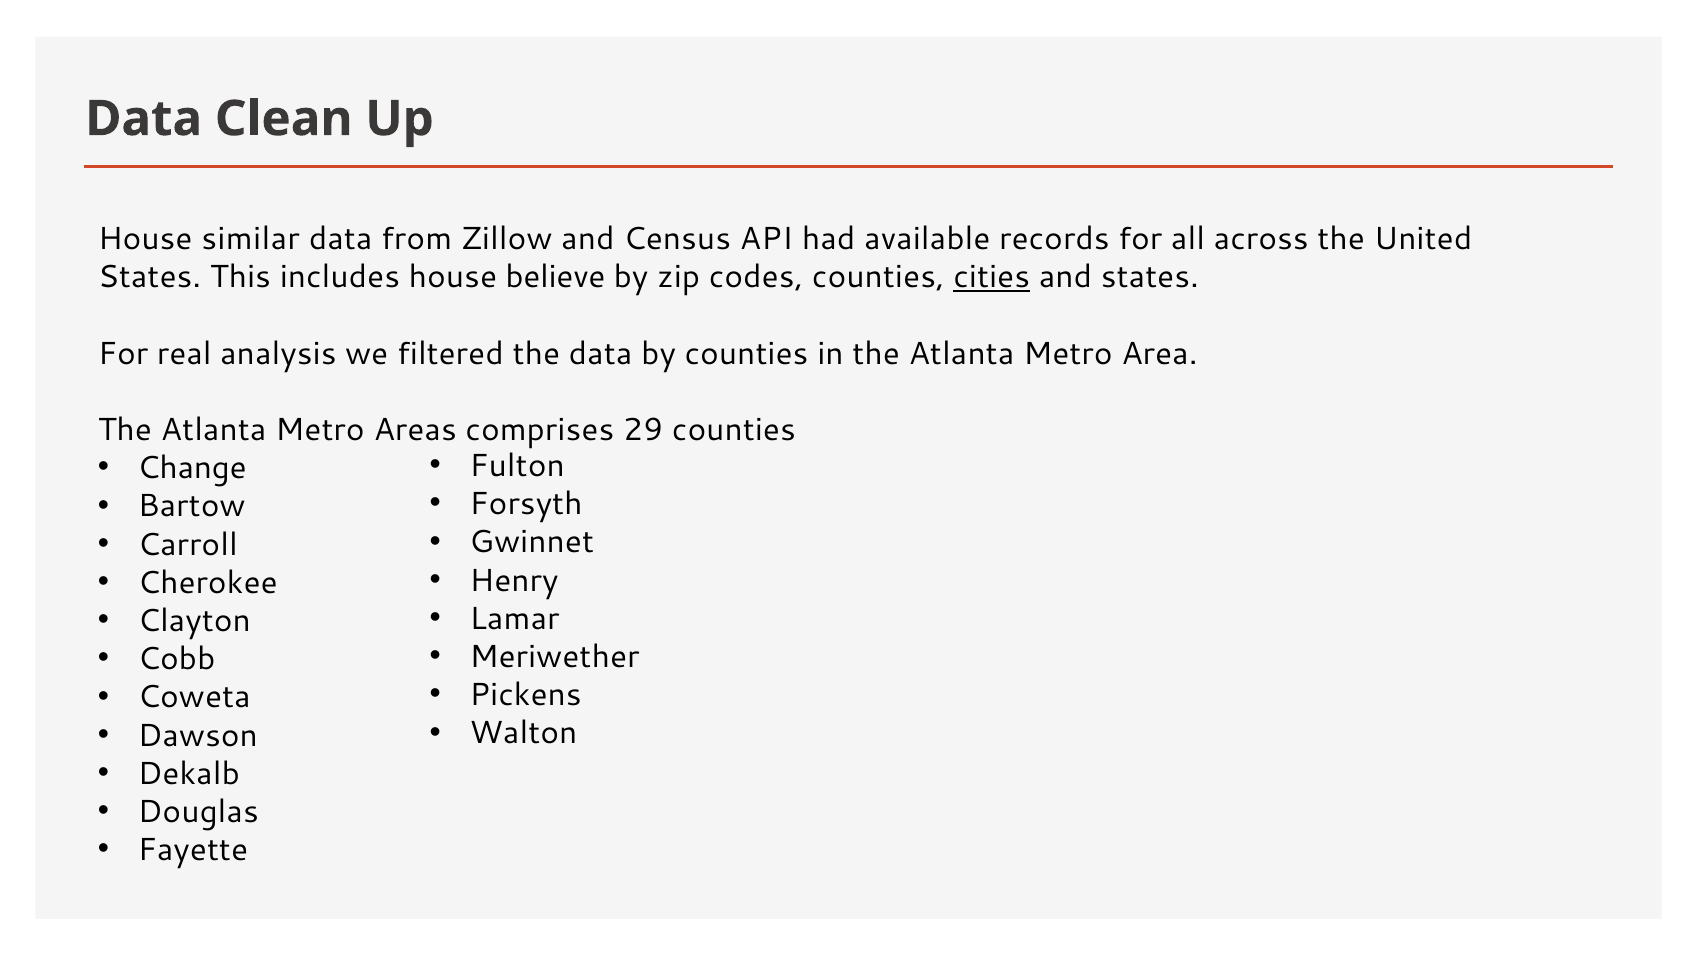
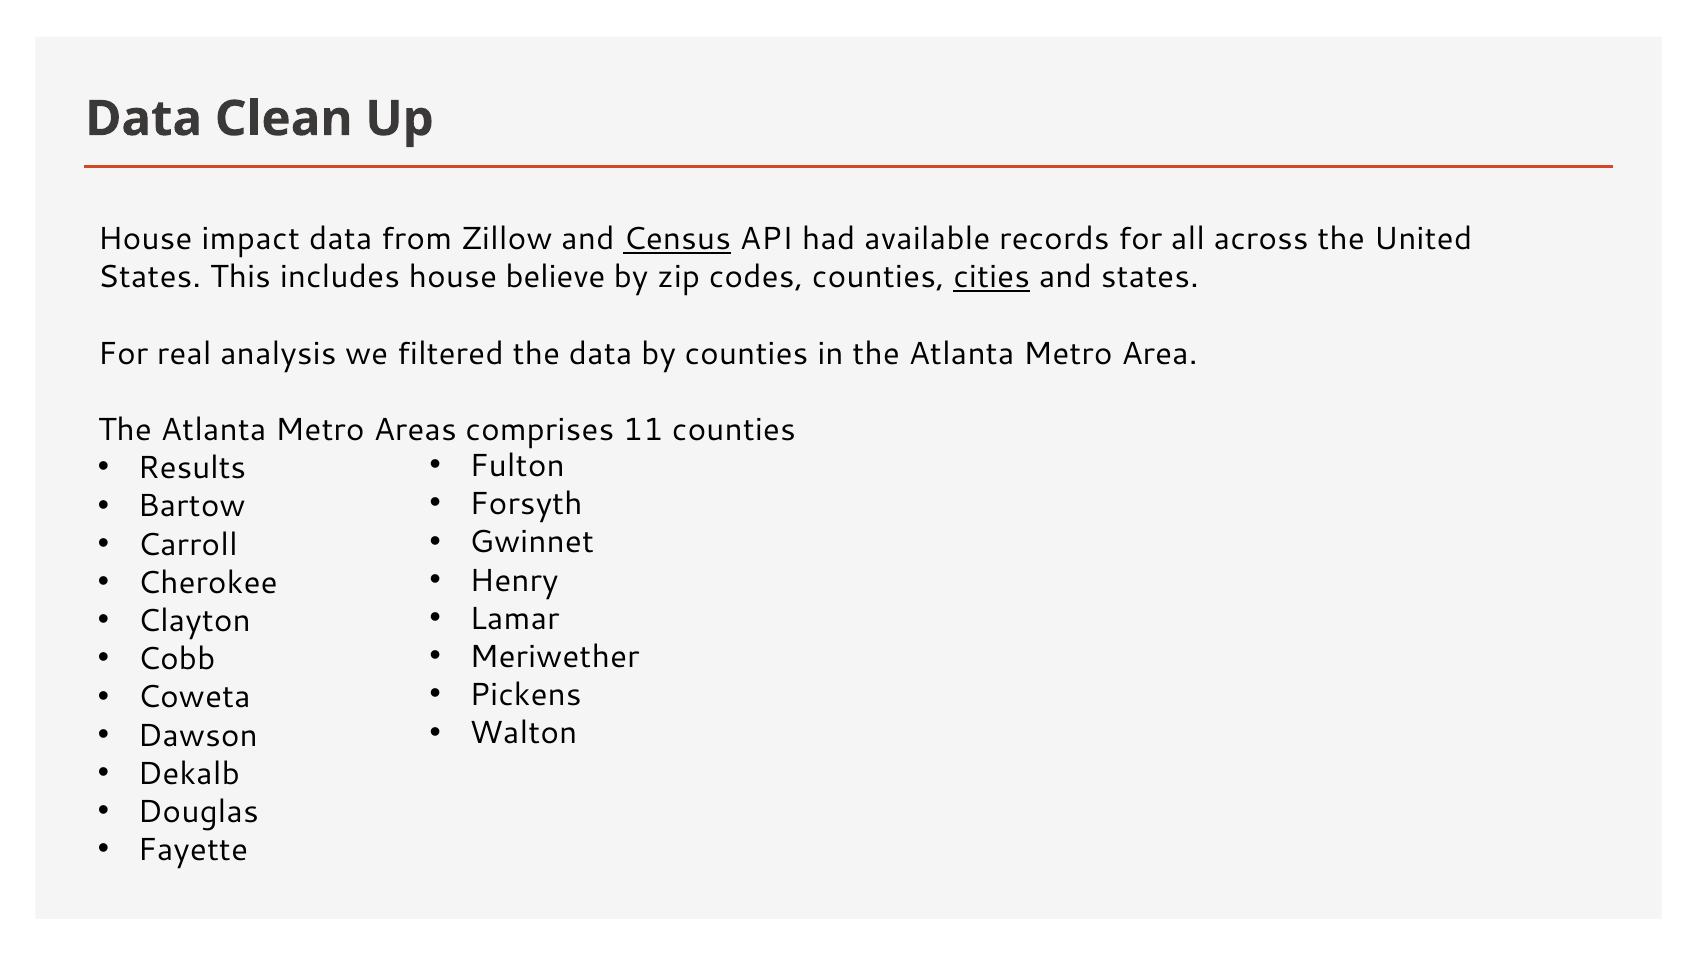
similar: similar -> impact
Census underline: none -> present
29: 29 -> 11
Change: Change -> Results
